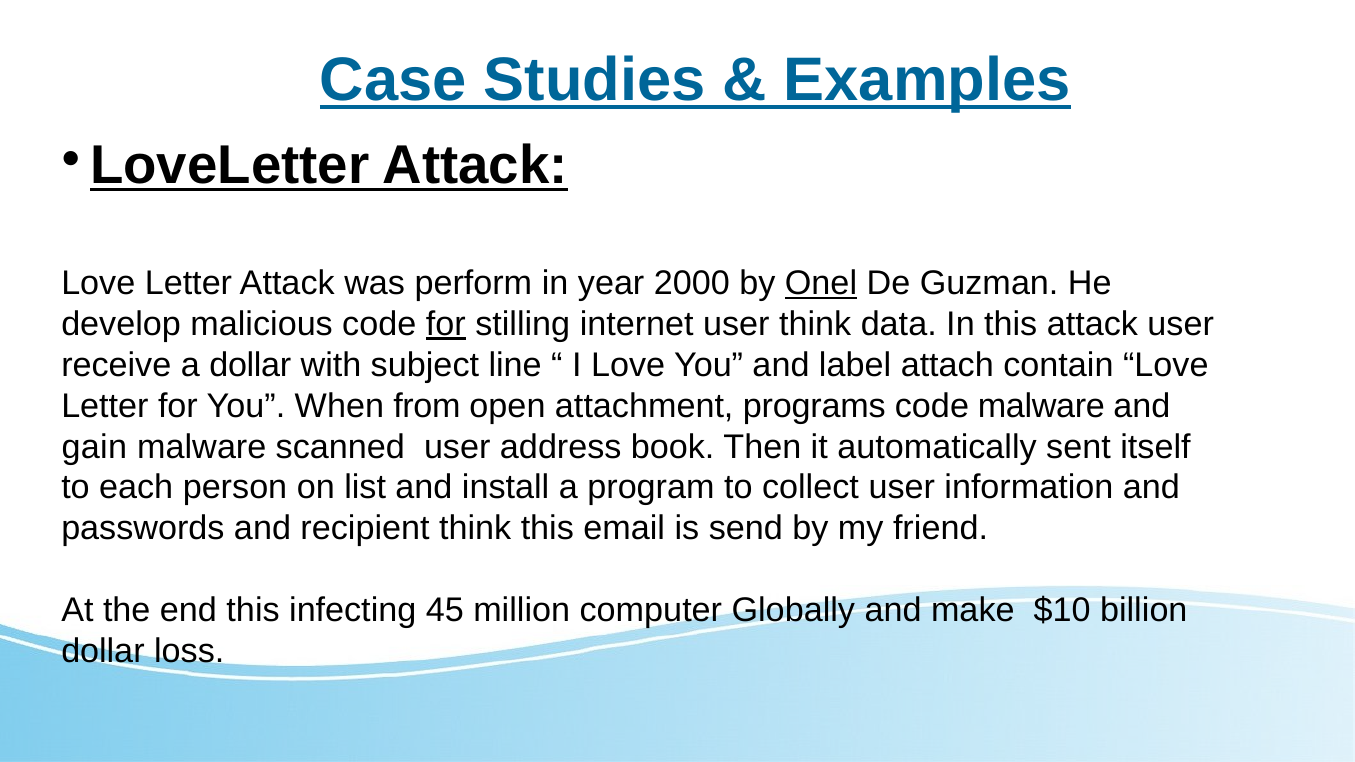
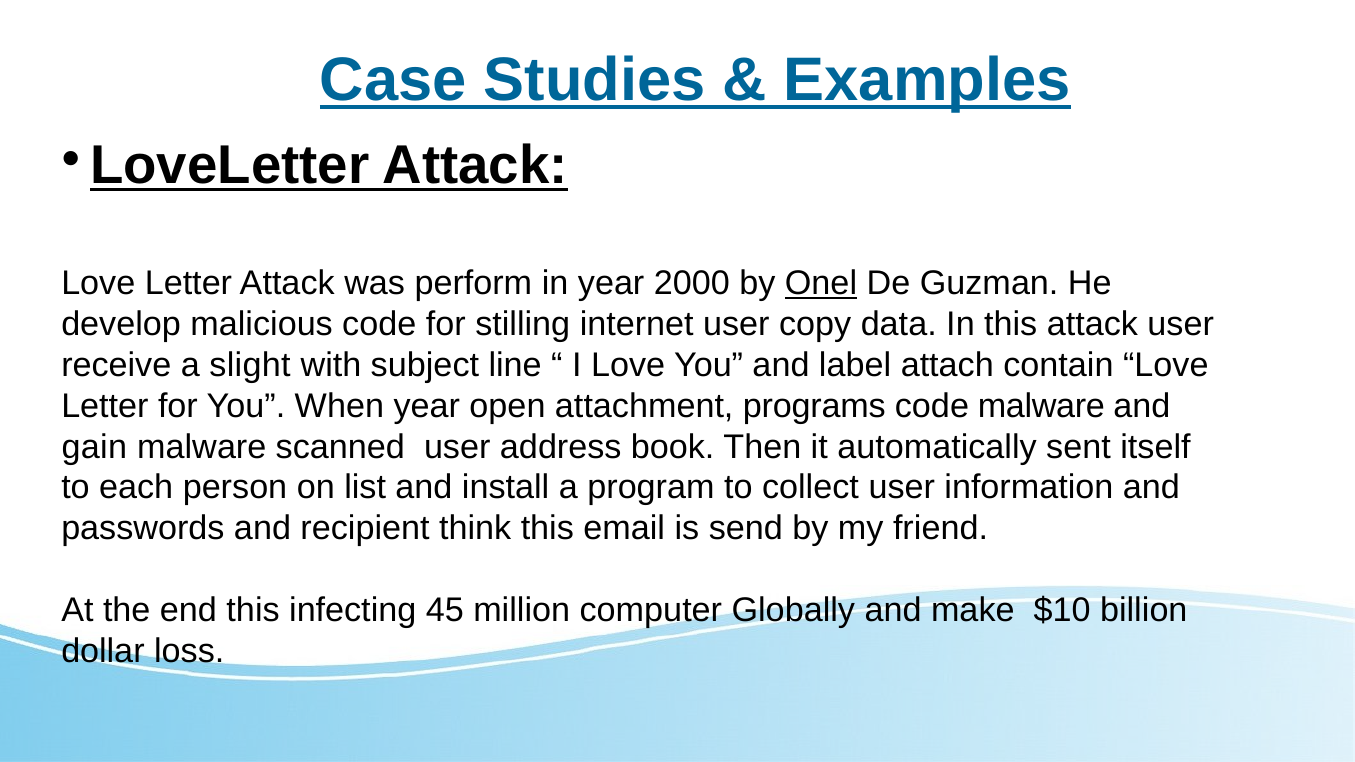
for at (446, 324) underline: present -> none
user think: think -> copy
a dollar: dollar -> slight
When from: from -> year
